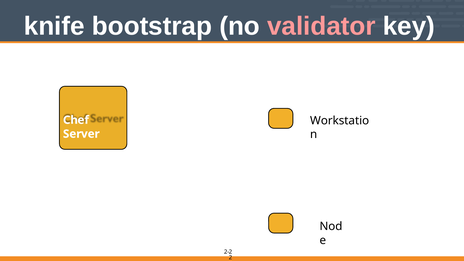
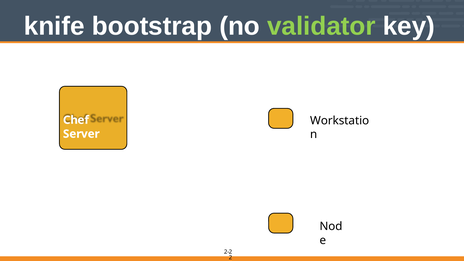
validator colour: pink -> light green
